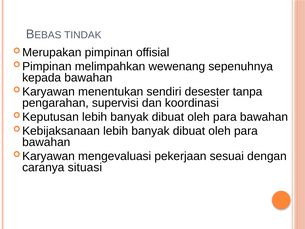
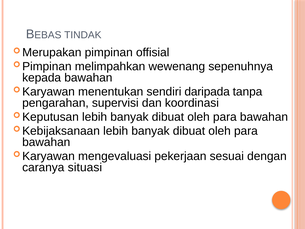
desester: desester -> daripada
